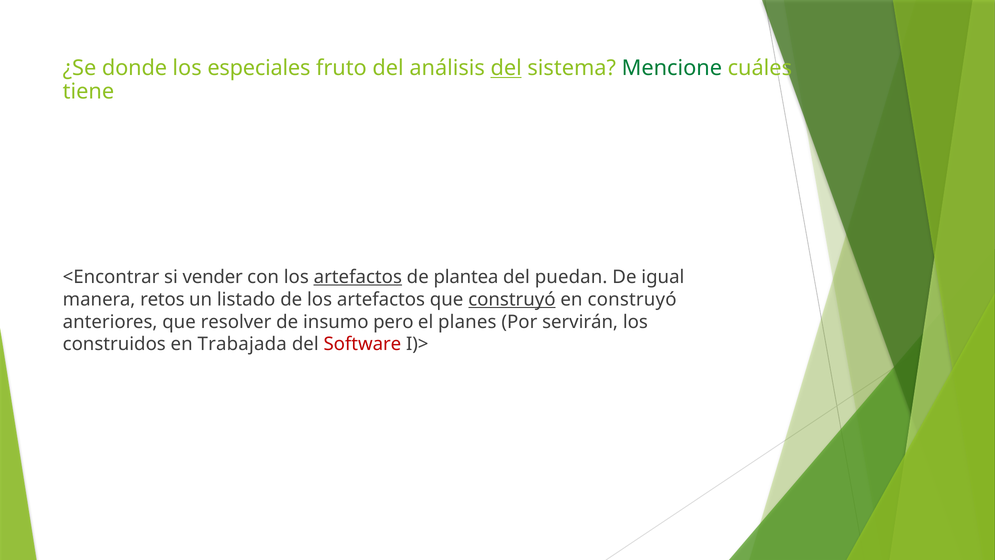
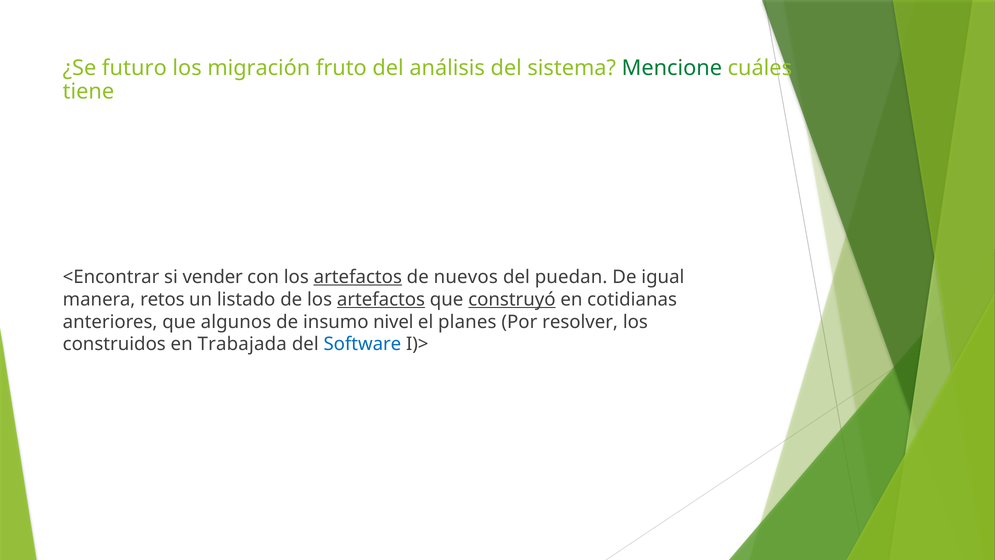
donde: donde -> futuro
especiales: especiales -> migración
del at (506, 68) underline: present -> none
plantea: plantea -> nuevos
artefactos at (381, 299) underline: none -> present
en construyó: construyó -> cotidianas
resolver: resolver -> algunos
pero: pero -> nivel
servirán: servirán -> resolver
Software colour: red -> blue
